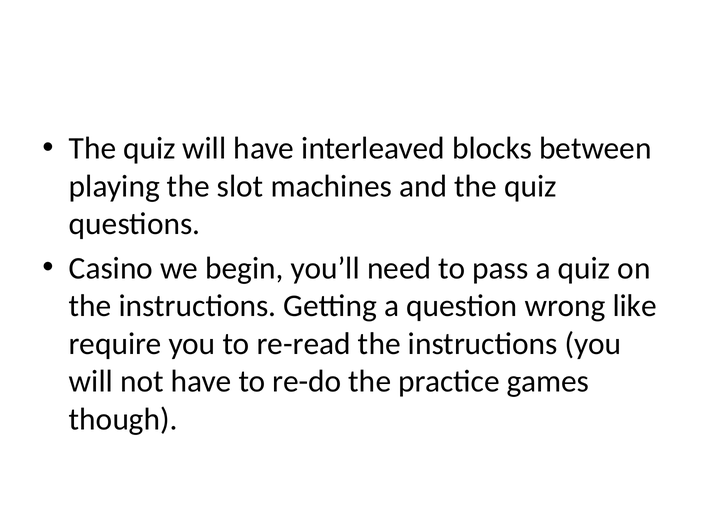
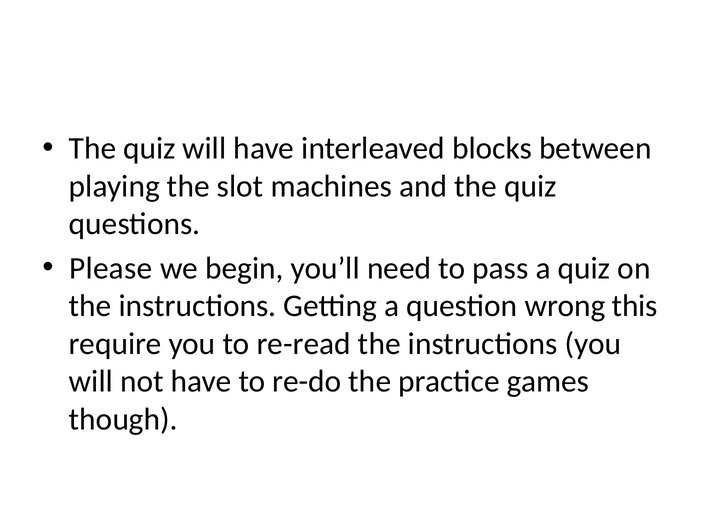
Casino: Casino -> Please
like: like -> this
